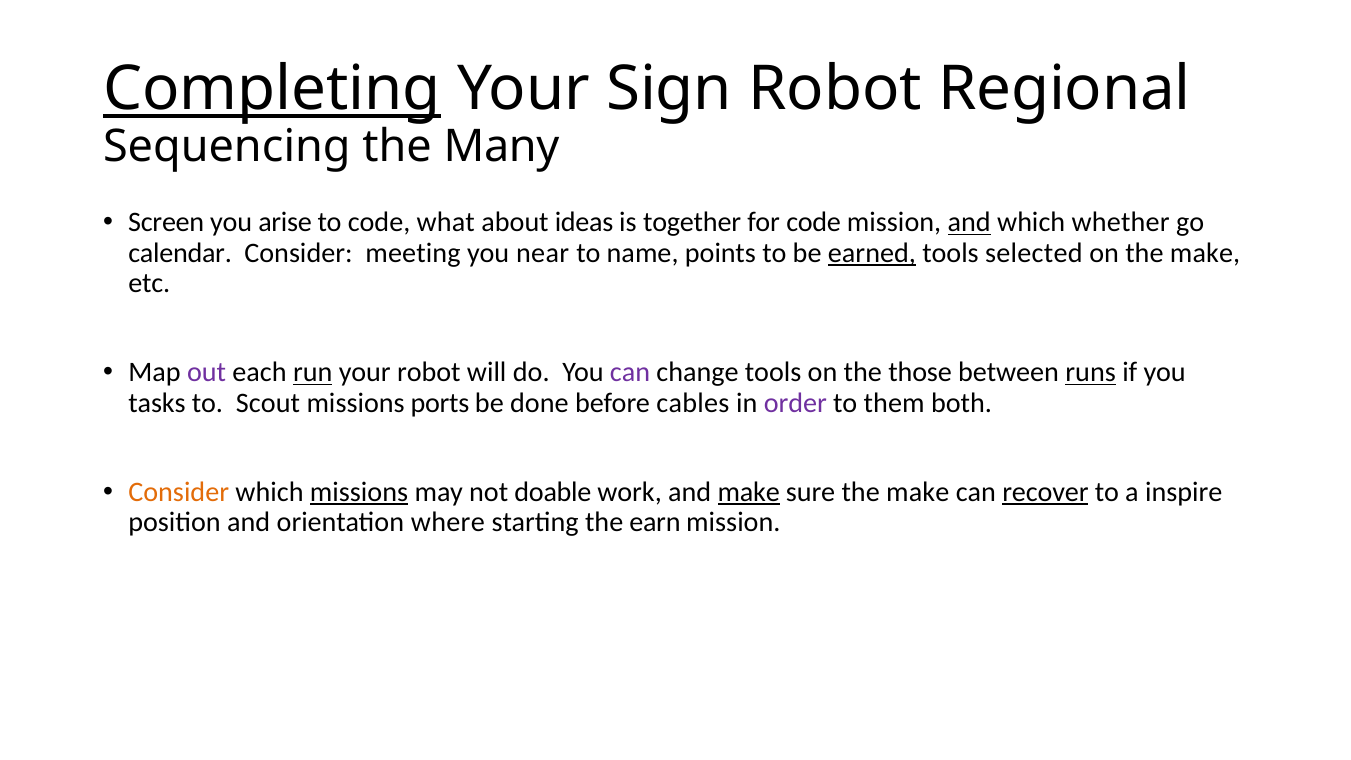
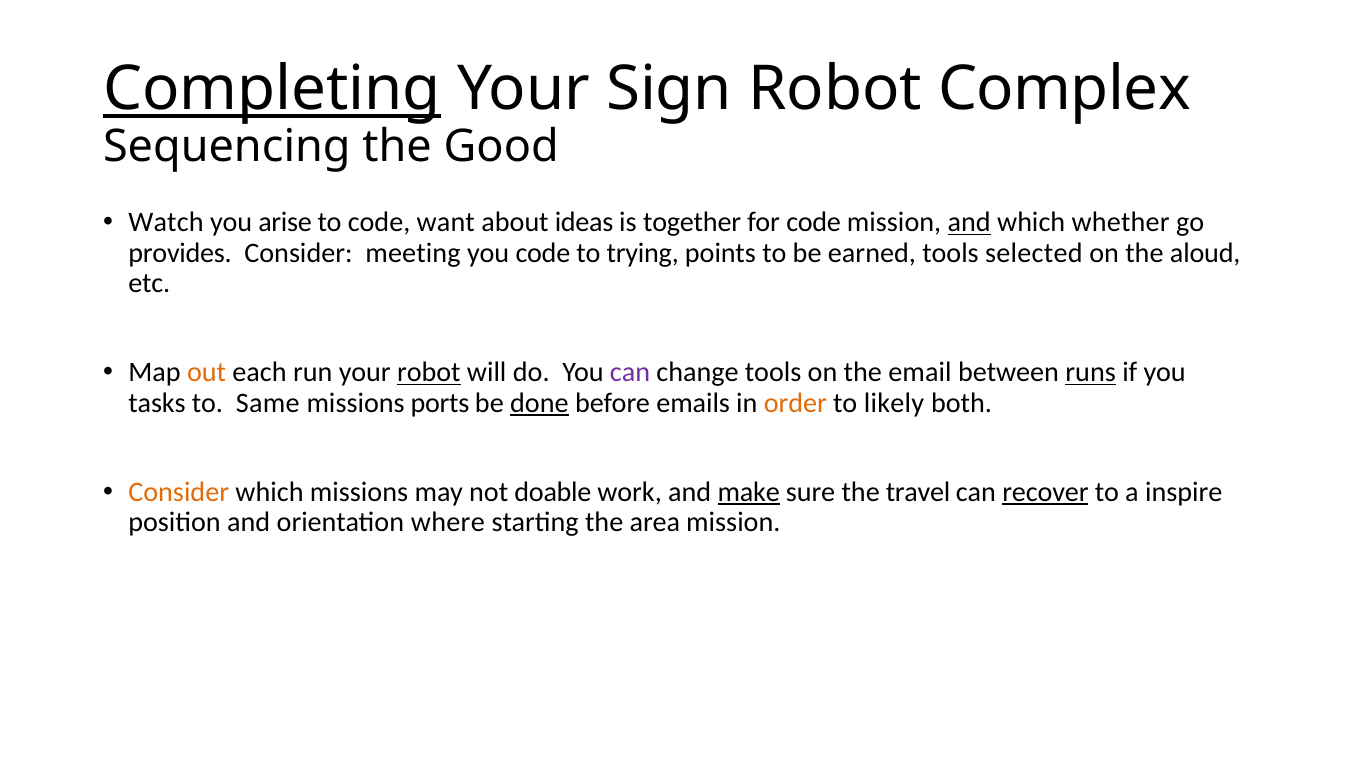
Regional: Regional -> Complex
Many: Many -> Good
Screen: Screen -> Watch
what: what -> want
calendar: calendar -> provides
you near: near -> code
name: name -> trying
earned underline: present -> none
on the make: make -> aloud
out colour: purple -> orange
run underline: present -> none
robot at (429, 372) underline: none -> present
those: those -> email
Scout: Scout -> Same
done underline: none -> present
cables: cables -> emails
order colour: purple -> orange
them: them -> likely
missions at (359, 492) underline: present -> none
sure the make: make -> travel
earn: earn -> area
